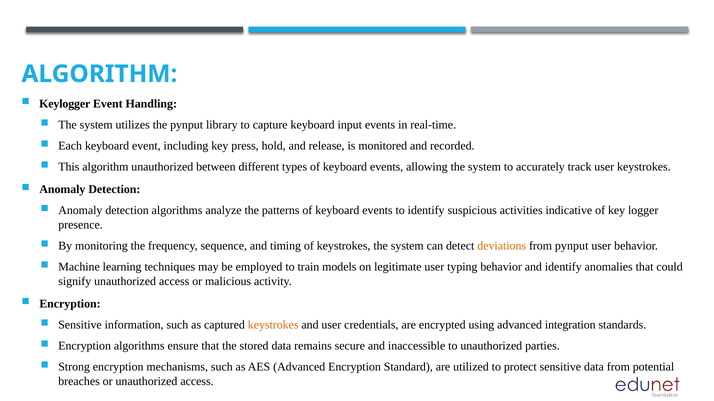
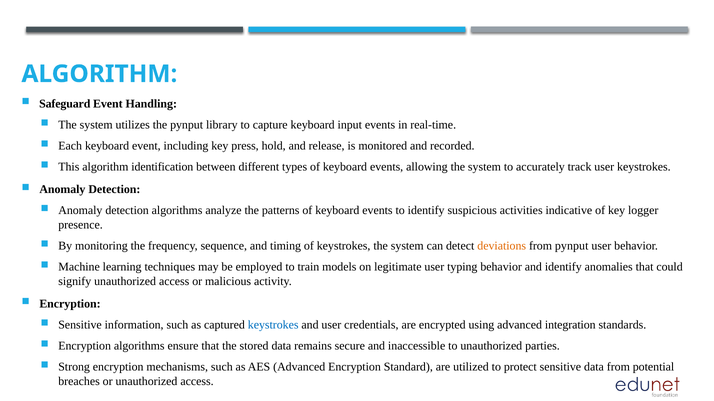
Keylogger: Keylogger -> Safeguard
algorithm unauthorized: unauthorized -> identification
keystrokes at (273, 325) colour: orange -> blue
